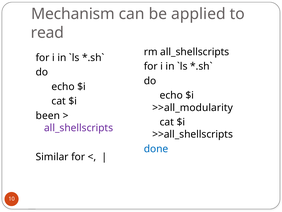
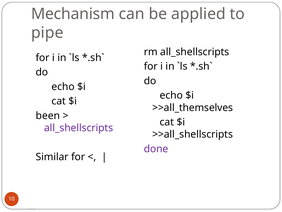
read: read -> pipe
>>all_modularity: >>all_modularity -> >>all_themselves
done colour: blue -> purple
